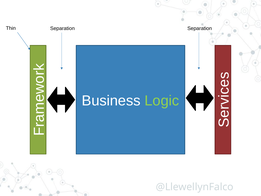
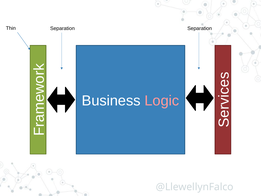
Logic colour: light green -> pink
